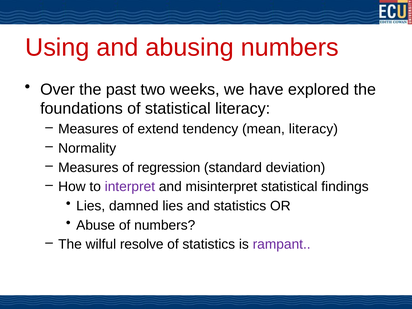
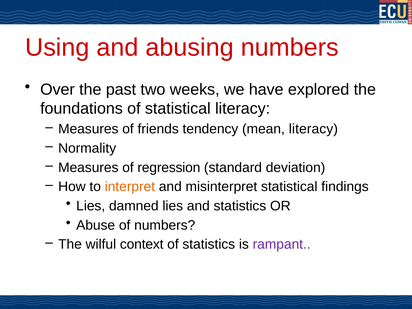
extend: extend -> friends
interpret colour: purple -> orange
resolve: resolve -> context
